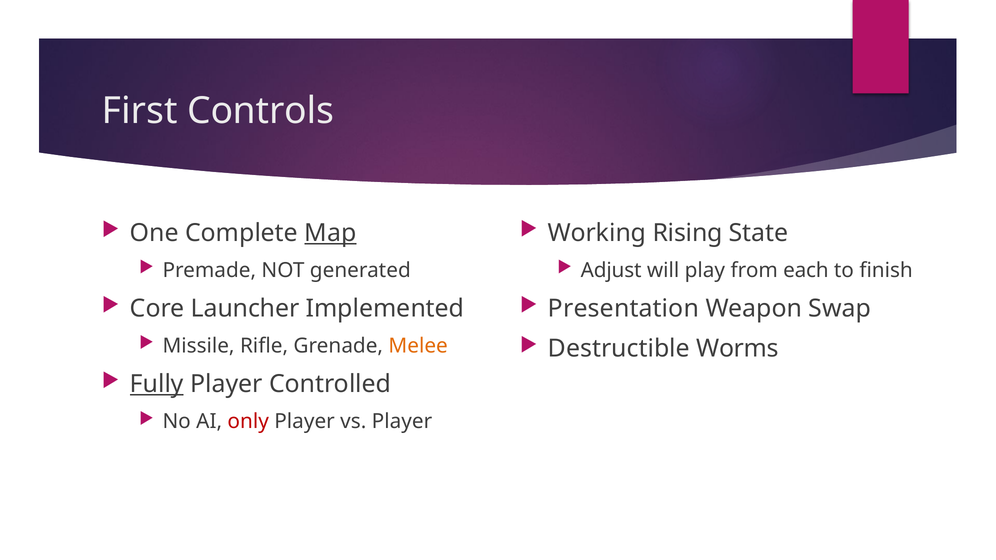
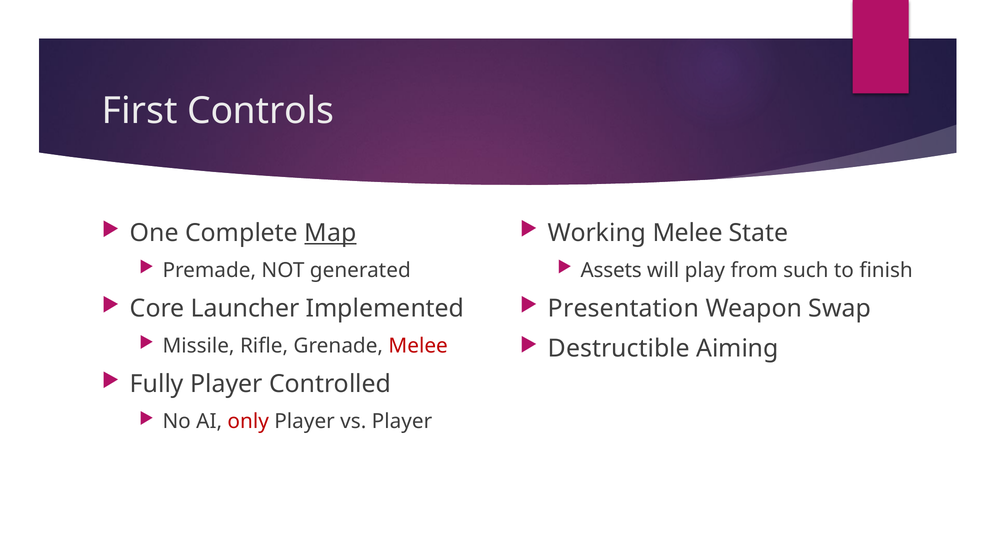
Working Rising: Rising -> Melee
Adjust: Adjust -> Assets
each: each -> such
Melee at (418, 346) colour: orange -> red
Worms: Worms -> Aiming
Fully underline: present -> none
